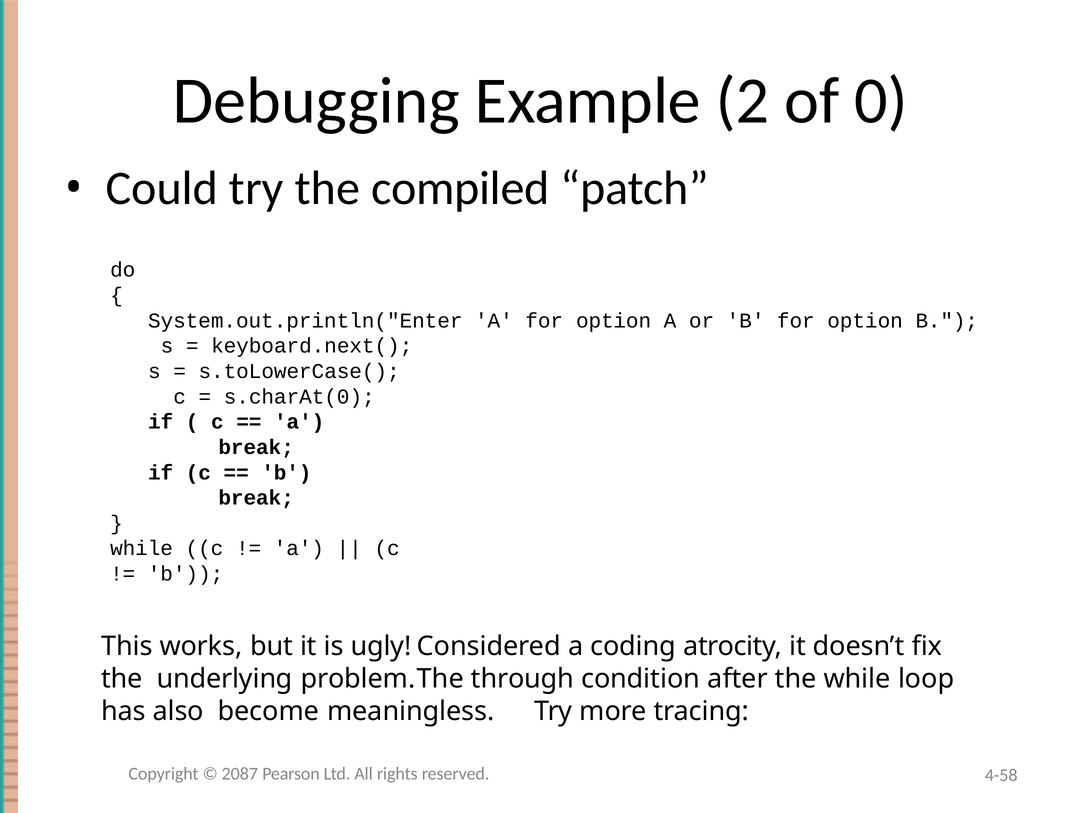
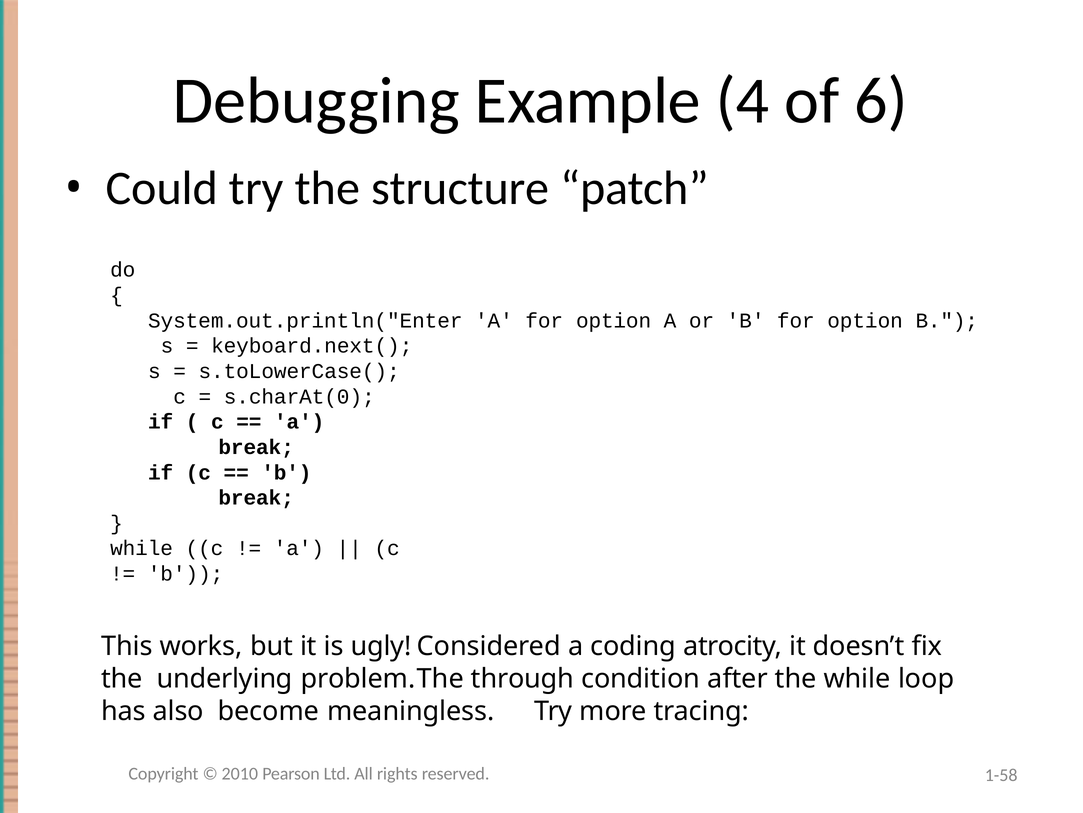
2: 2 -> 4
0: 0 -> 6
compiled: compiled -> structure
2087: 2087 -> 2010
4-58: 4-58 -> 1-58
